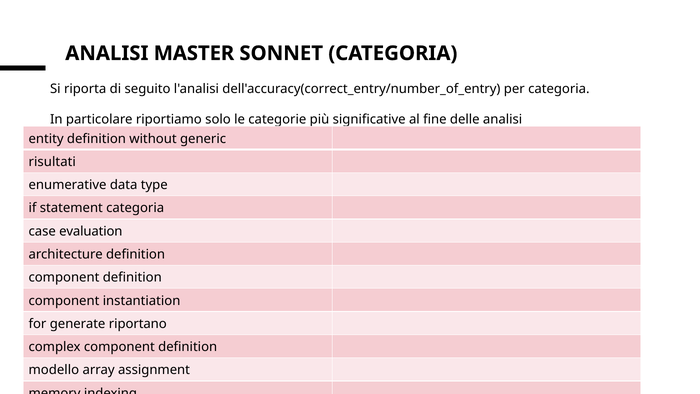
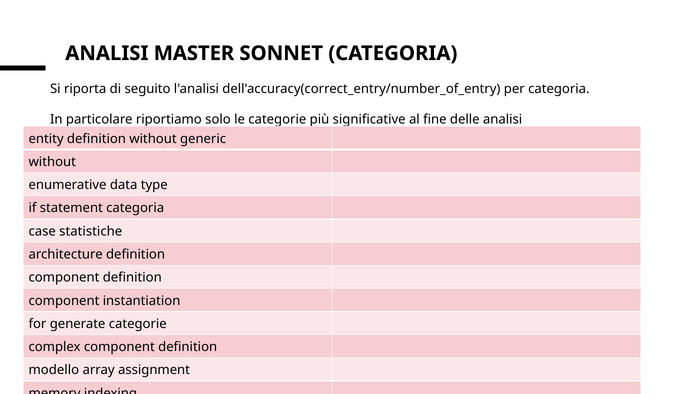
risultati at (52, 162): risultati -> without
evaluation: evaluation -> statistiche
generate riportano: riportano -> categorie
